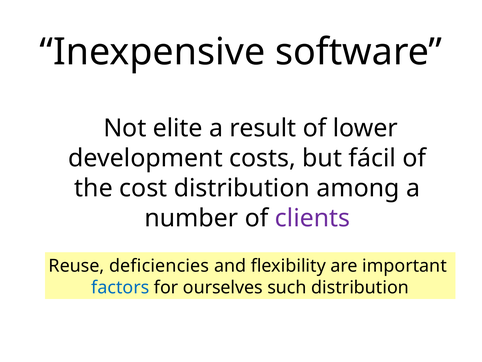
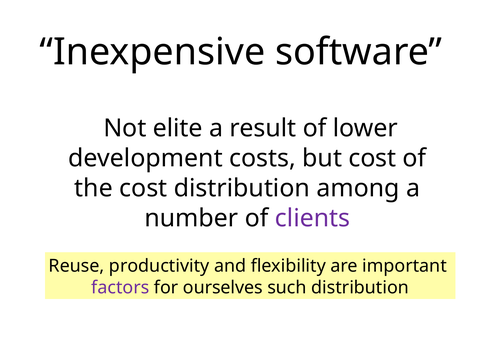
but fácil: fácil -> cost
deficiencies: deficiencies -> productivity
factors colour: blue -> purple
